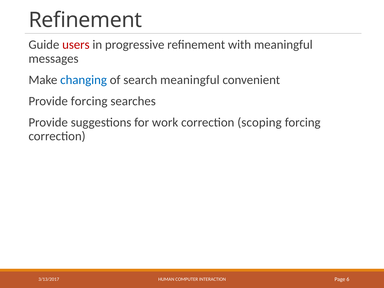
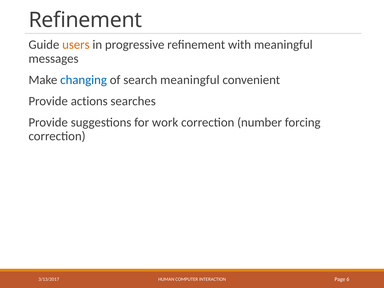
users colour: red -> orange
Provide forcing: forcing -> actions
scoping: scoping -> number
